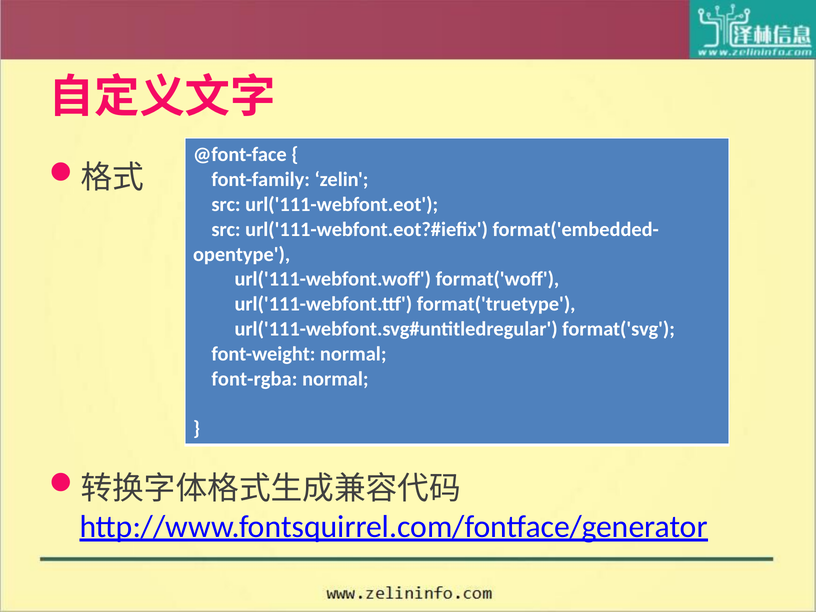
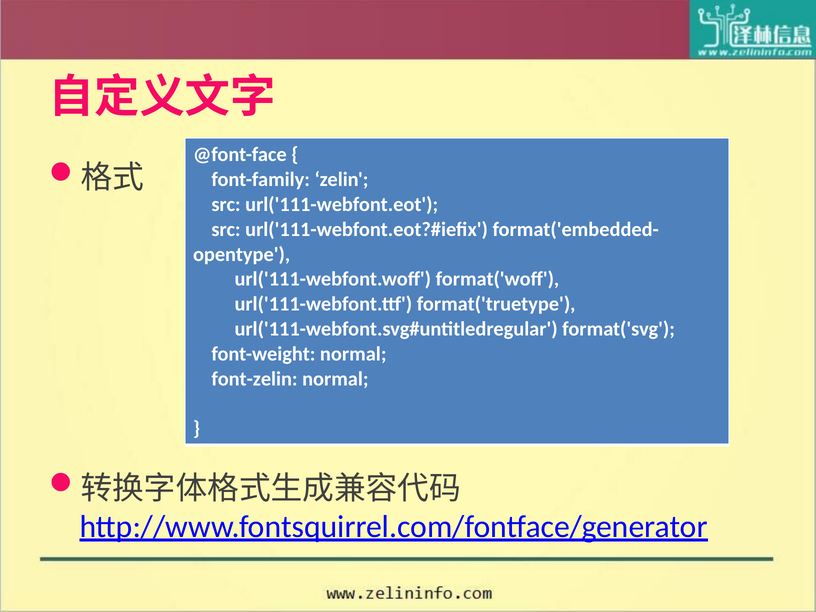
font-rgba: font-rgba -> font-zelin
